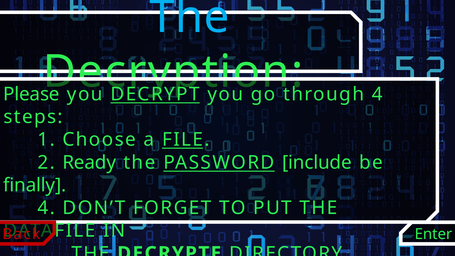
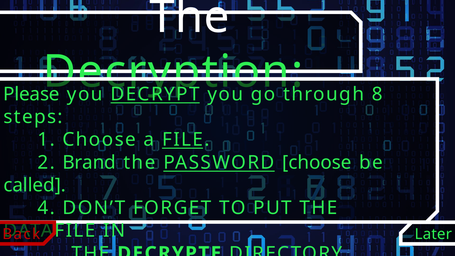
The at (189, 17) colour: light blue -> white
through 4: 4 -> 8
Ready: Ready -> Brand
PASSWORD include: include -> choose
finally: finally -> called
Enter: Enter -> Later
